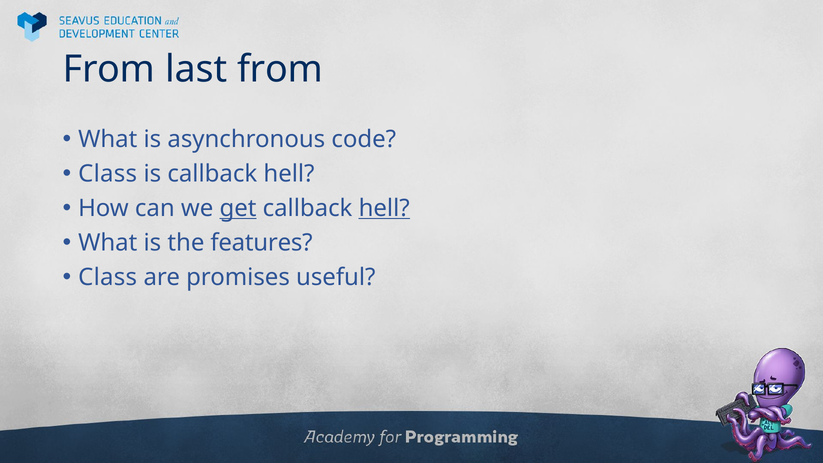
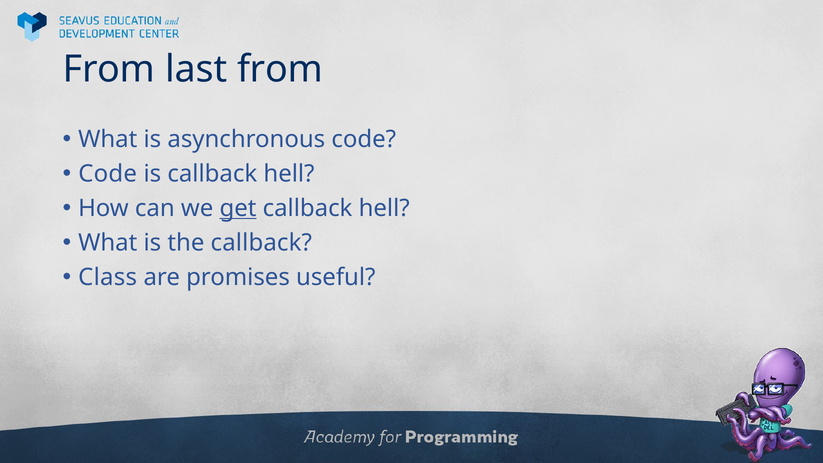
Class at (108, 174): Class -> Code
hell at (384, 208) underline: present -> none
the features: features -> callback
